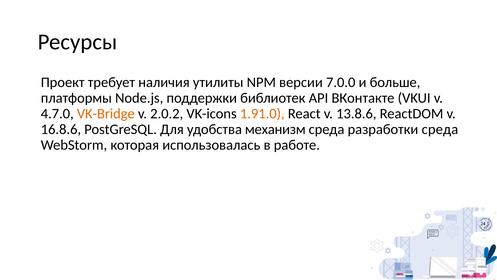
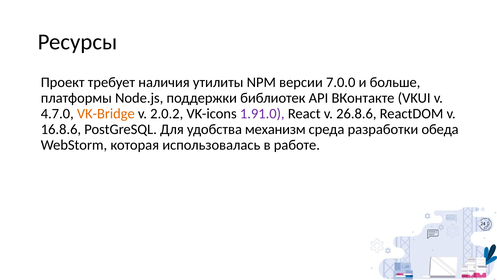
1.91.0 colour: orange -> purple
13.8.6: 13.8.6 -> 26.8.6
разработки среда: среда -> обеда
